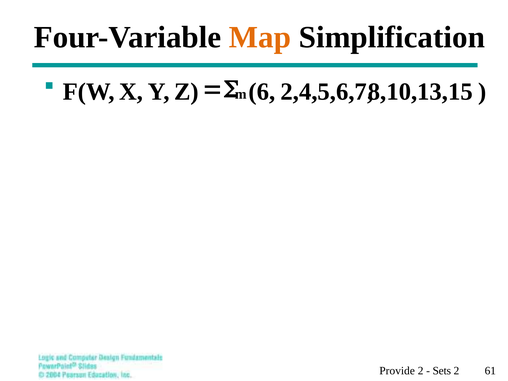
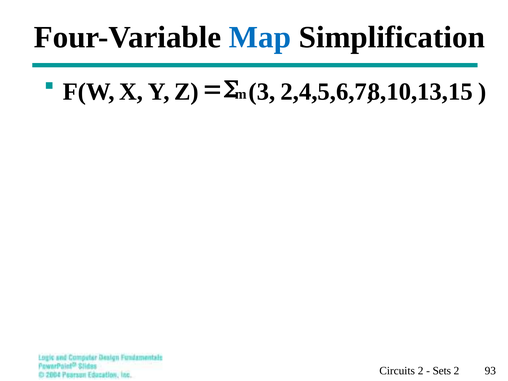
Map colour: orange -> blue
6: 6 -> 3
Provide: Provide -> Circuits
61: 61 -> 93
